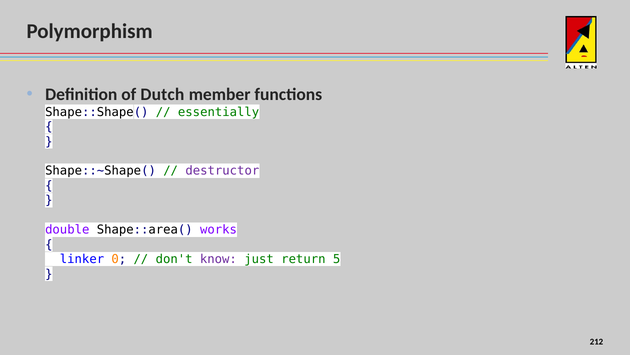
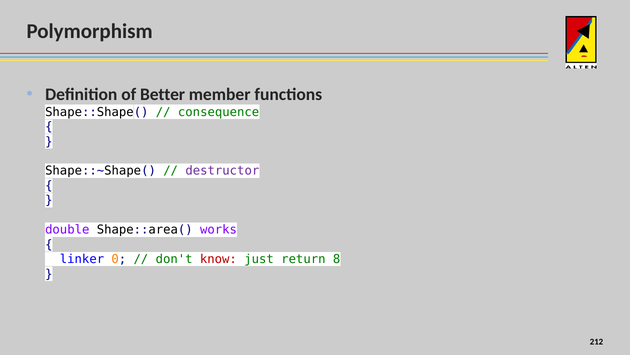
Dutch: Dutch -> Better
essentially: essentially -> consequence
know colour: purple -> red
5: 5 -> 8
